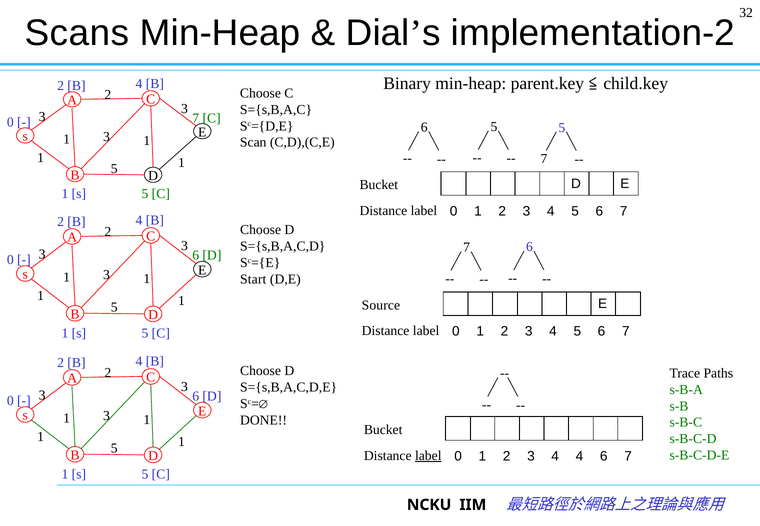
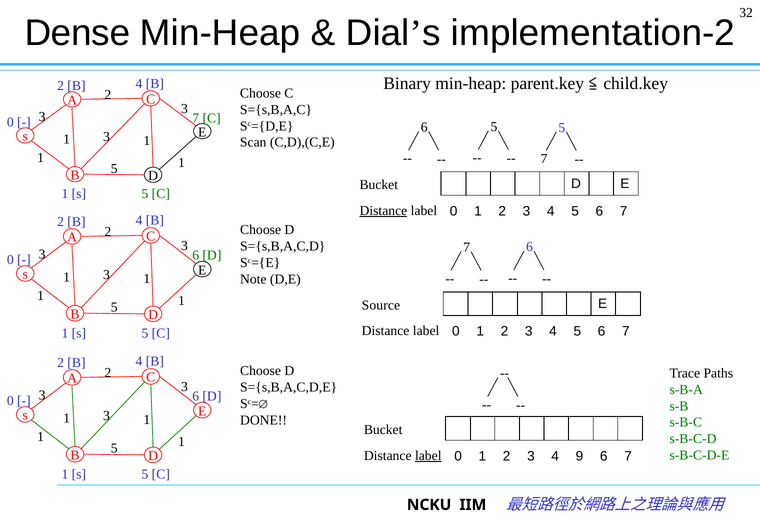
Scans: Scans -> Dense
Distance at (383, 211) underline: none -> present
Start: Start -> Note
4 4: 4 -> 9
